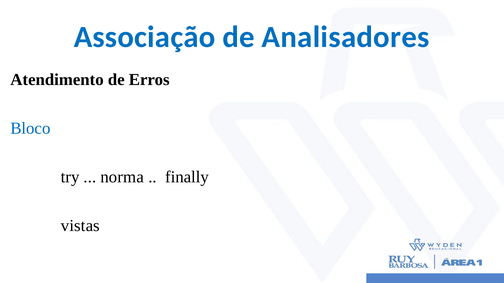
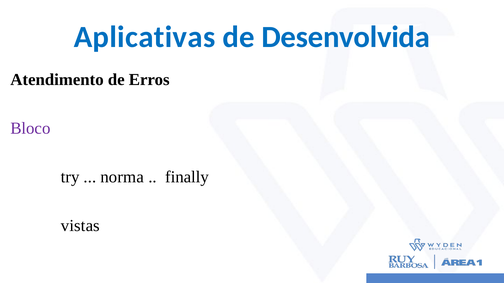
Associação: Associação -> Aplicativas
Analisadores: Analisadores -> Desenvolvida
Bloco colour: blue -> purple
